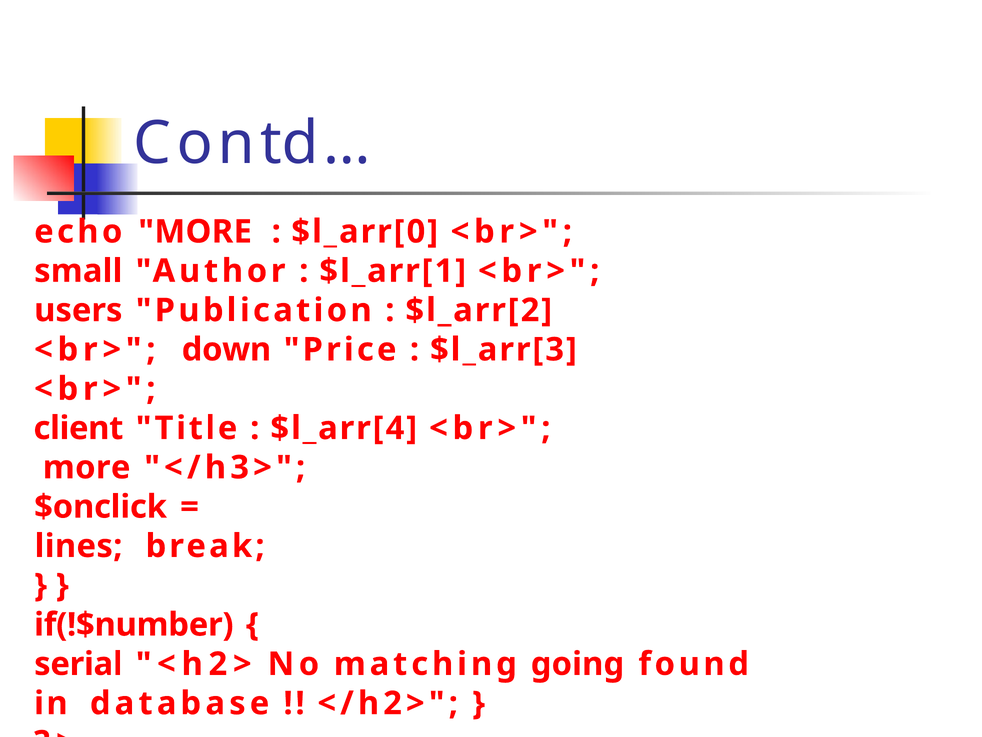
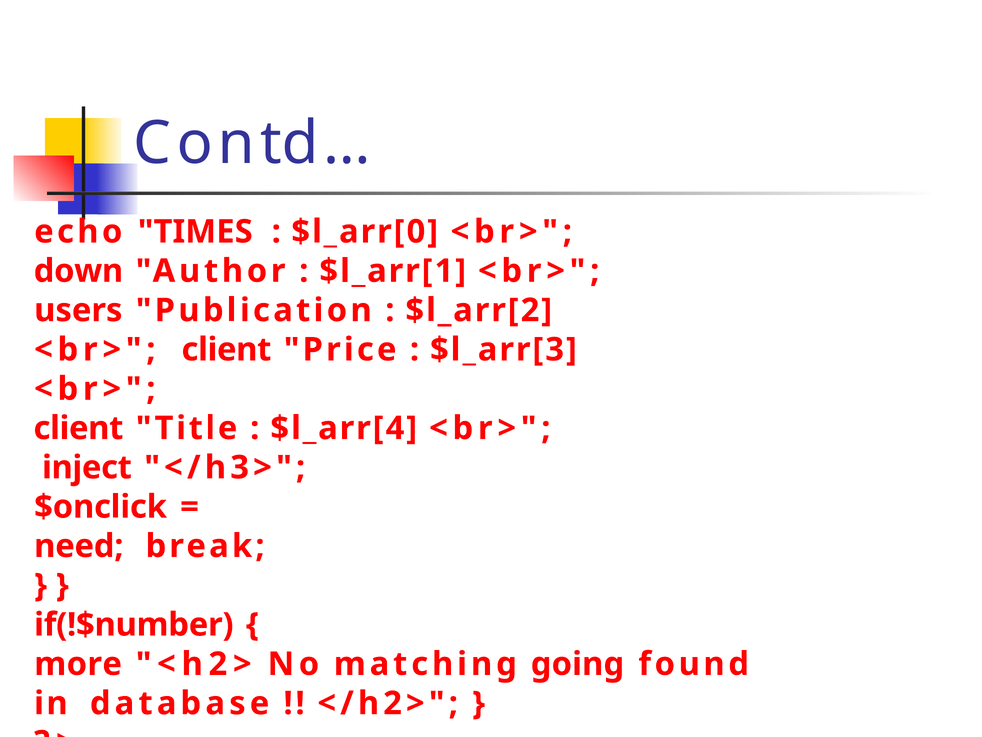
echo MORE: MORE -> TIMES
small: small -> down
down at (226, 349): down -> client
more at (87, 467): more -> inject
lines: lines -> need
serial: serial -> more
